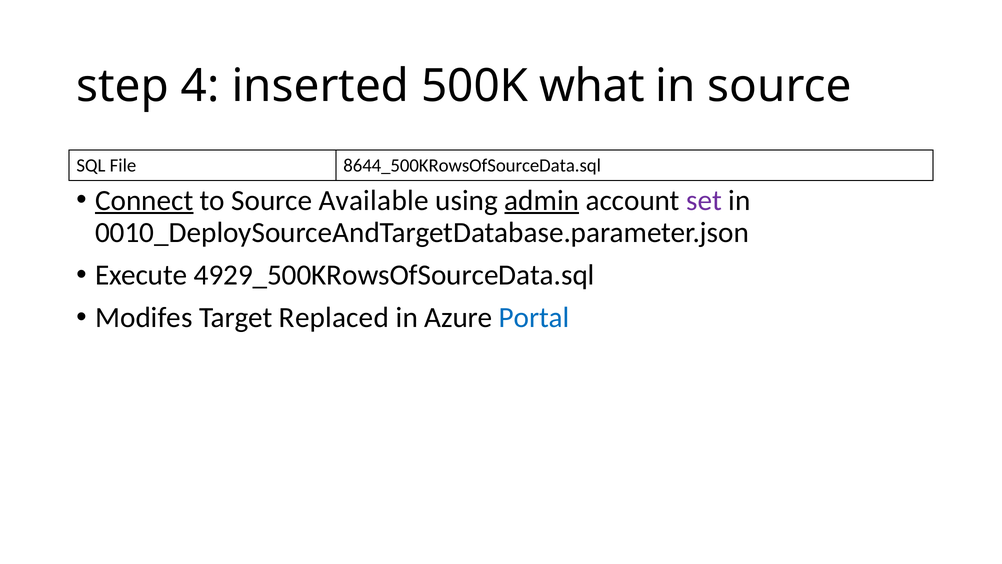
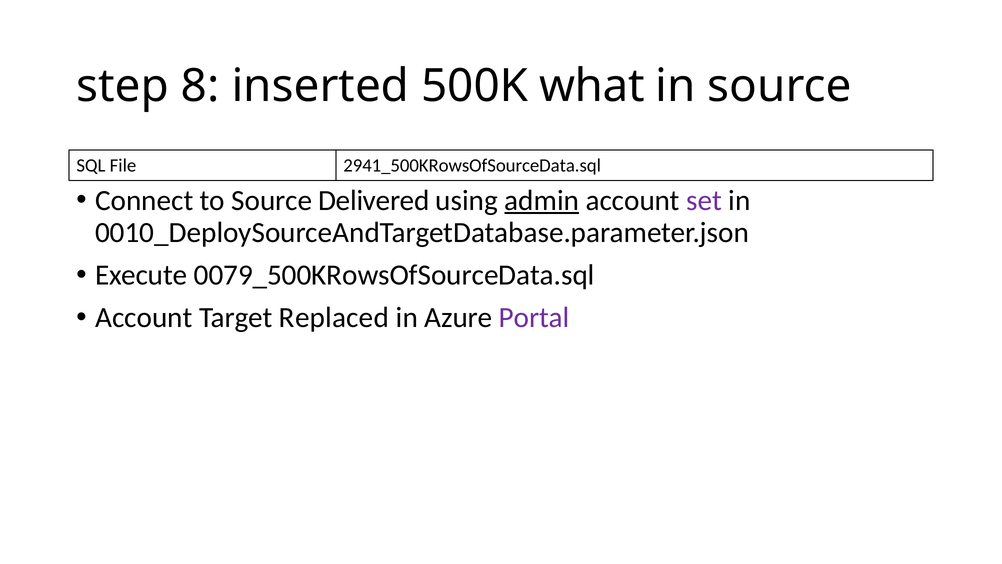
4: 4 -> 8
8644_500KRowsOfSourceData.sql: 8644_500KRowsOfSourceData.sql -> 2941_500KRowsOfSourceData.sql
Connect underline: present -> none
Available: Available -> Delivered
4929_500KRowsOfSourceData.sql: 4929_500KRowsOfSourceData.sql -> 0079_500KRowsOfSourceData.sql
Modifes at (144, 318): Modifes -> Account
Portal colour: blue -> purple
